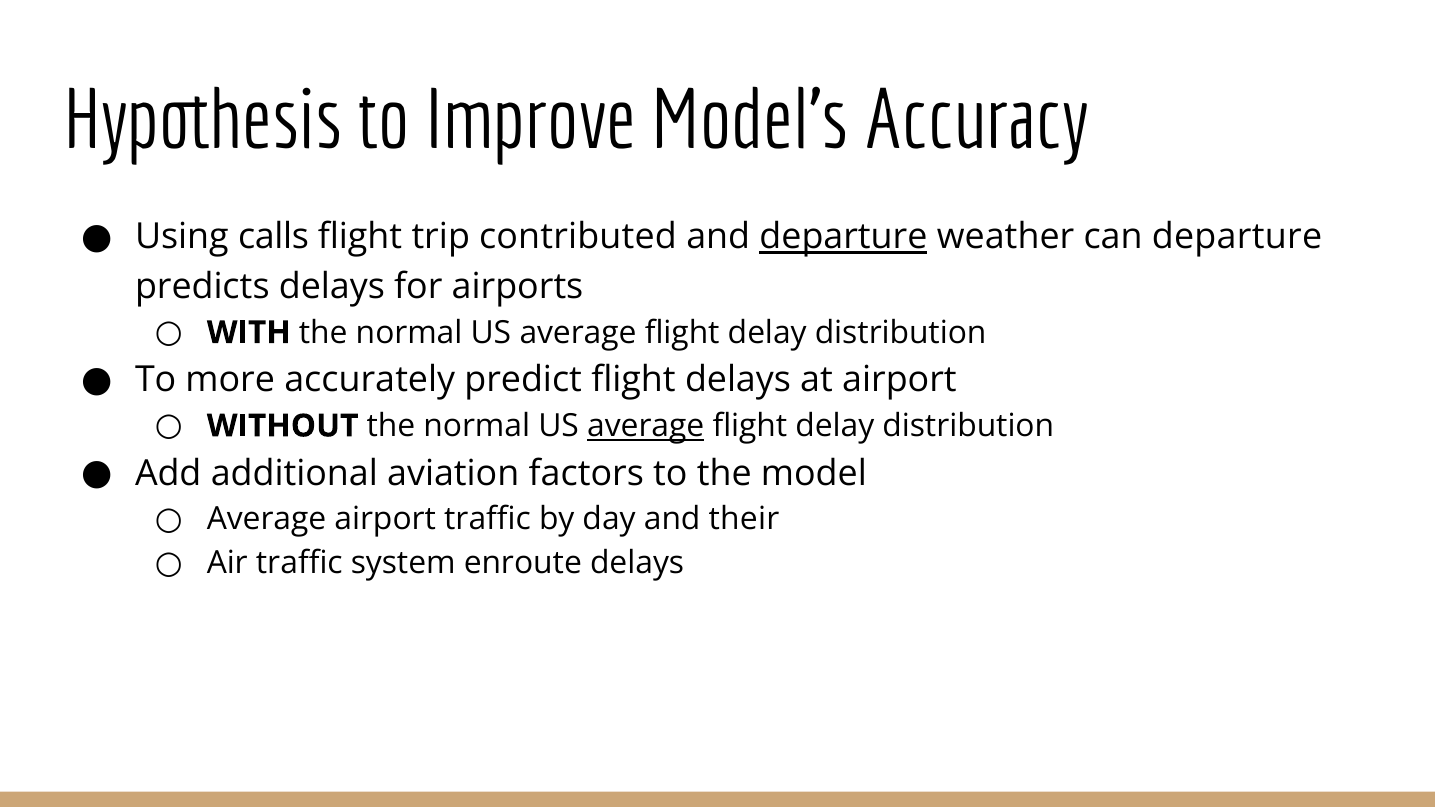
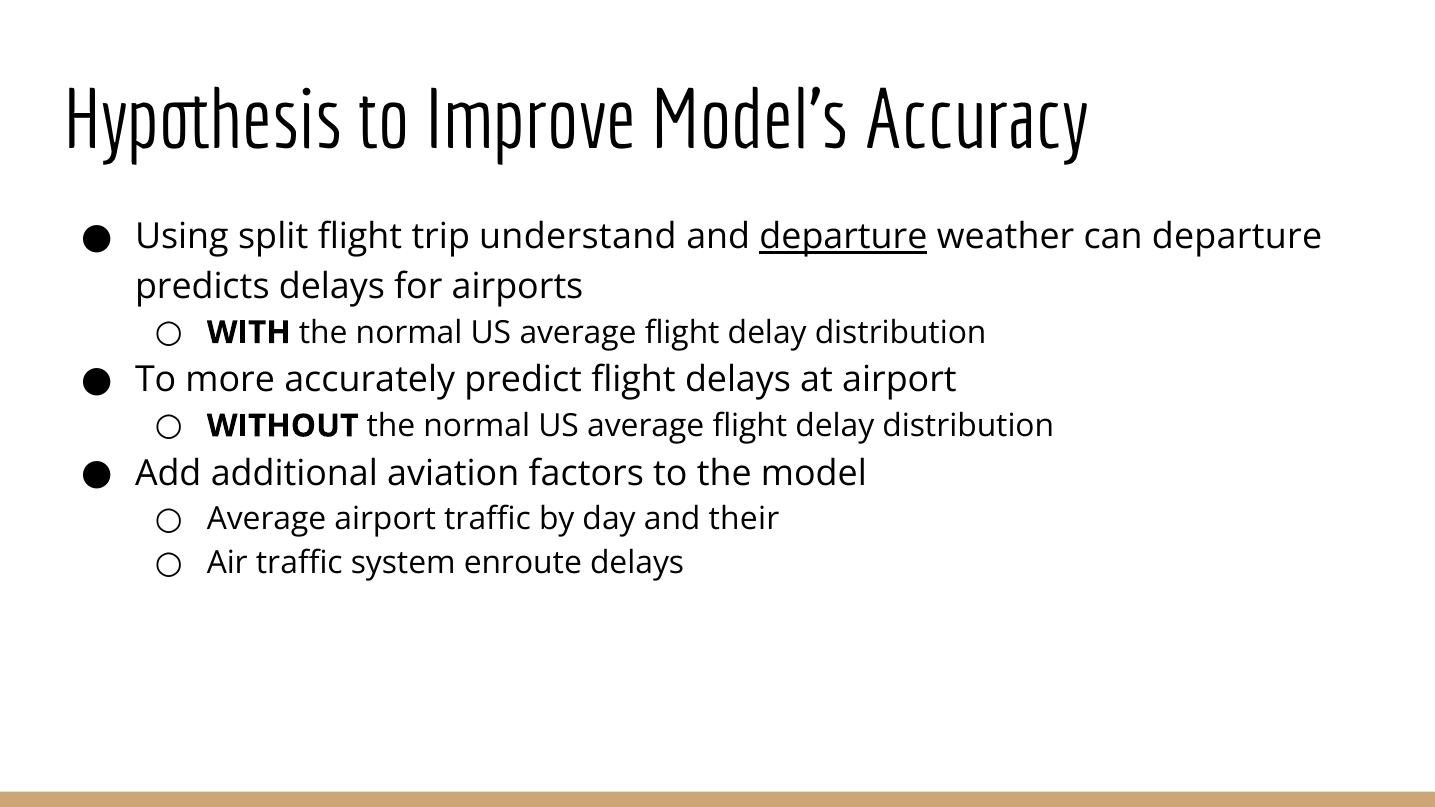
calls: calls -> split
contributed: contributed -> understand
average at (646, 426) underline: present -> none
